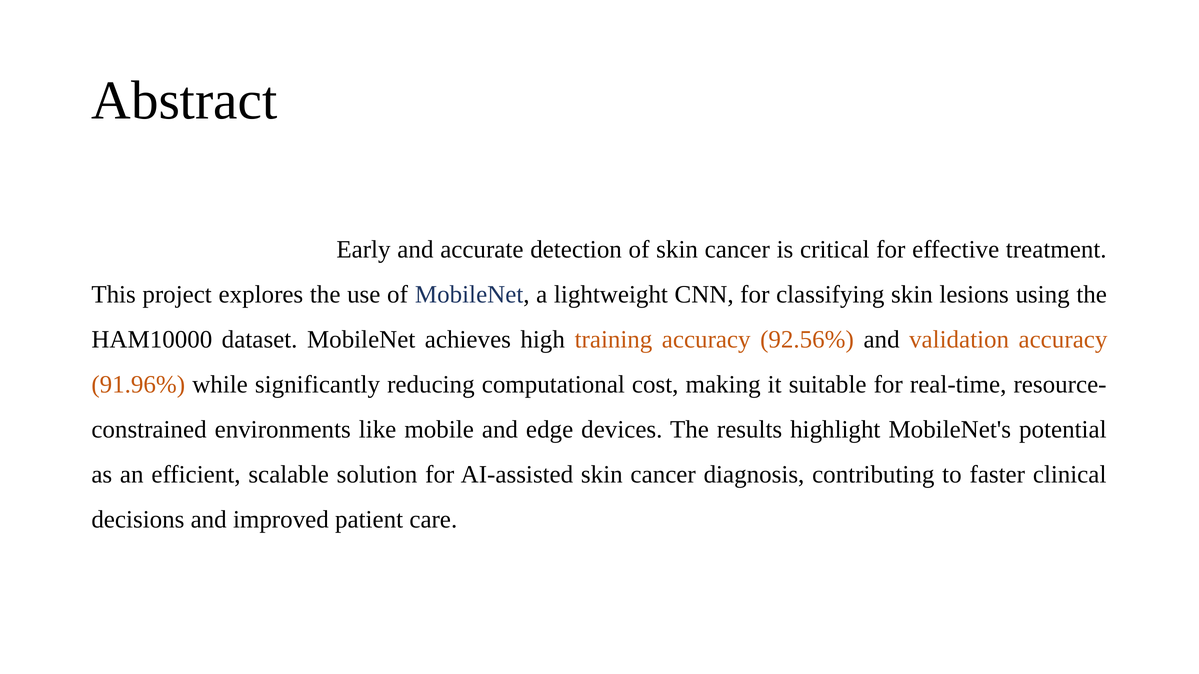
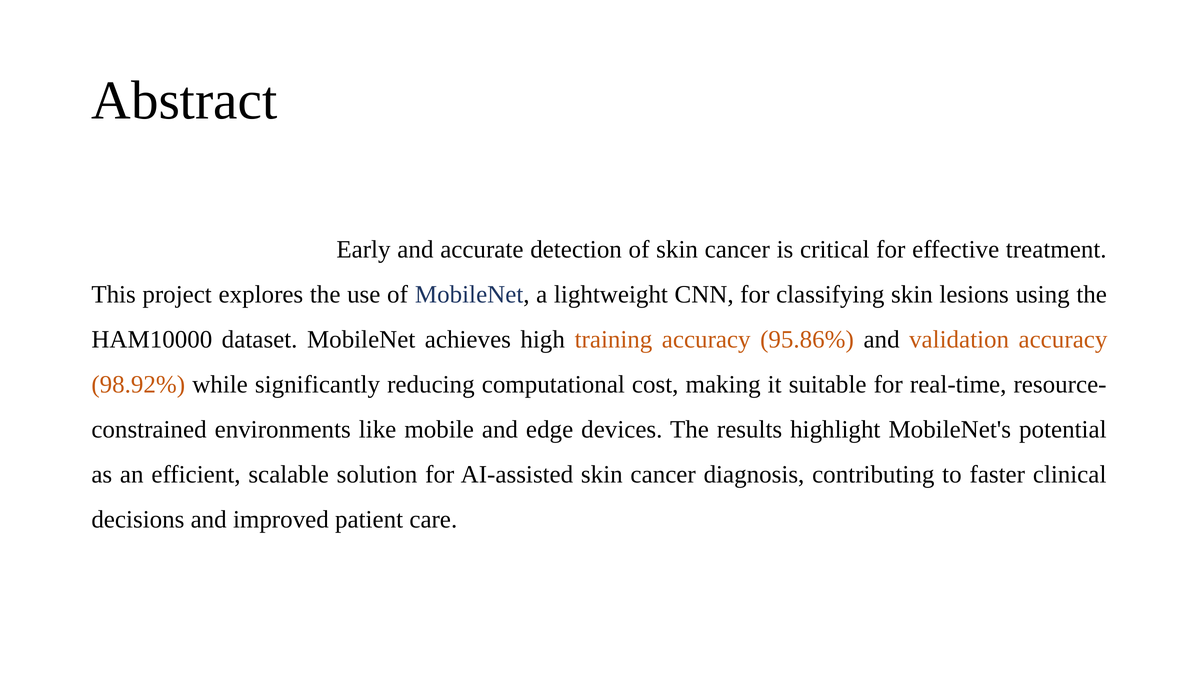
92.56%: 92.56% -> 95.86%
91.96%: 91.96% -> 98.92%
